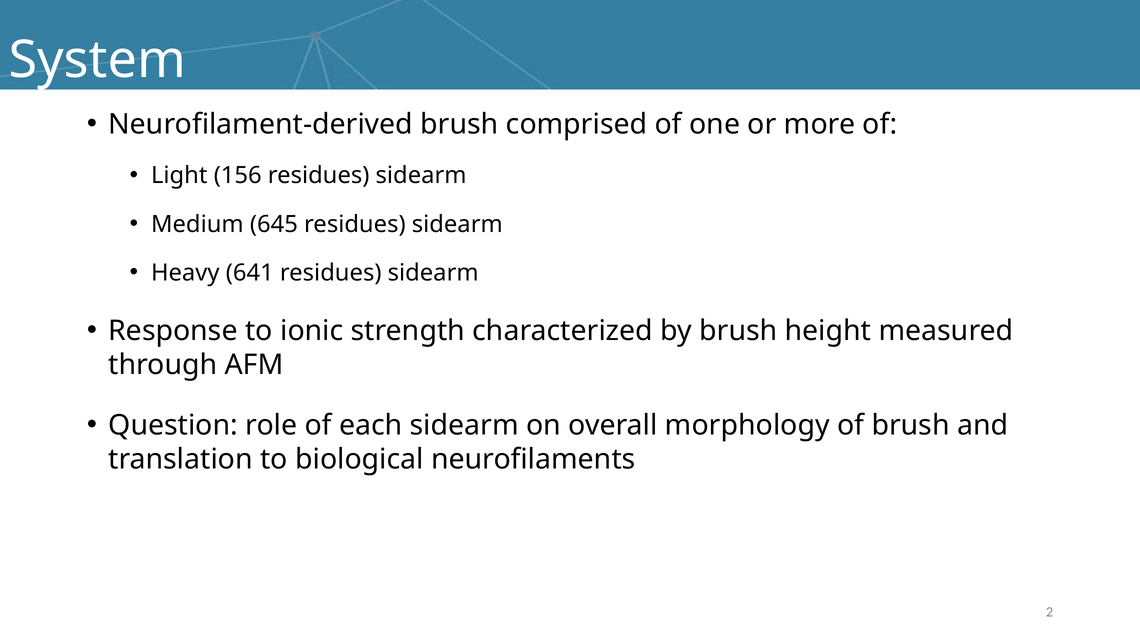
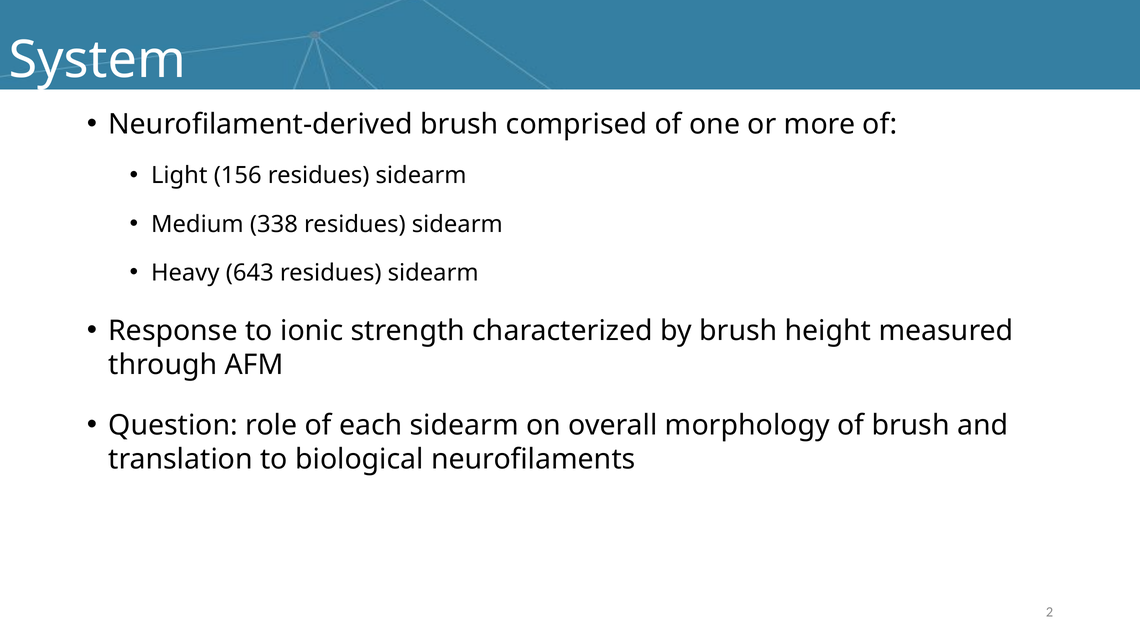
645: 645 -> 338
641: 641 -> 643
